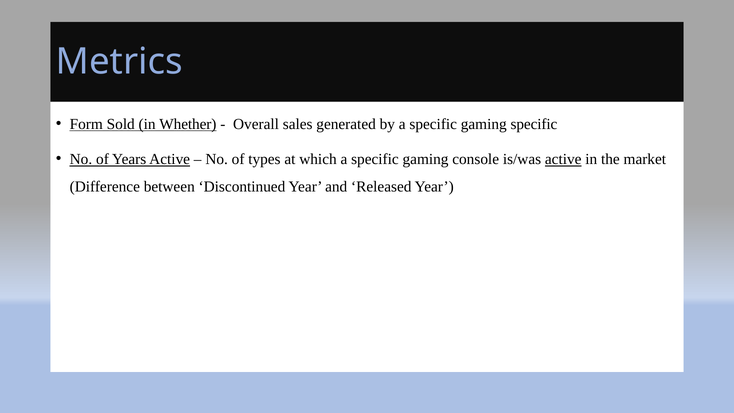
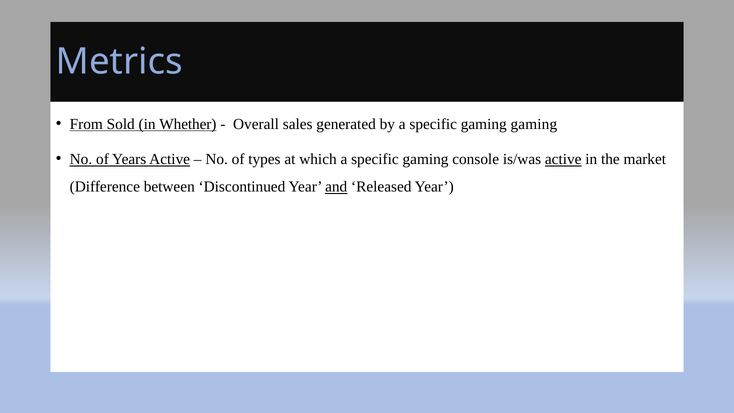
Form: Form -> From
gaming specific: specific -> gaming
and underline: none -> present
